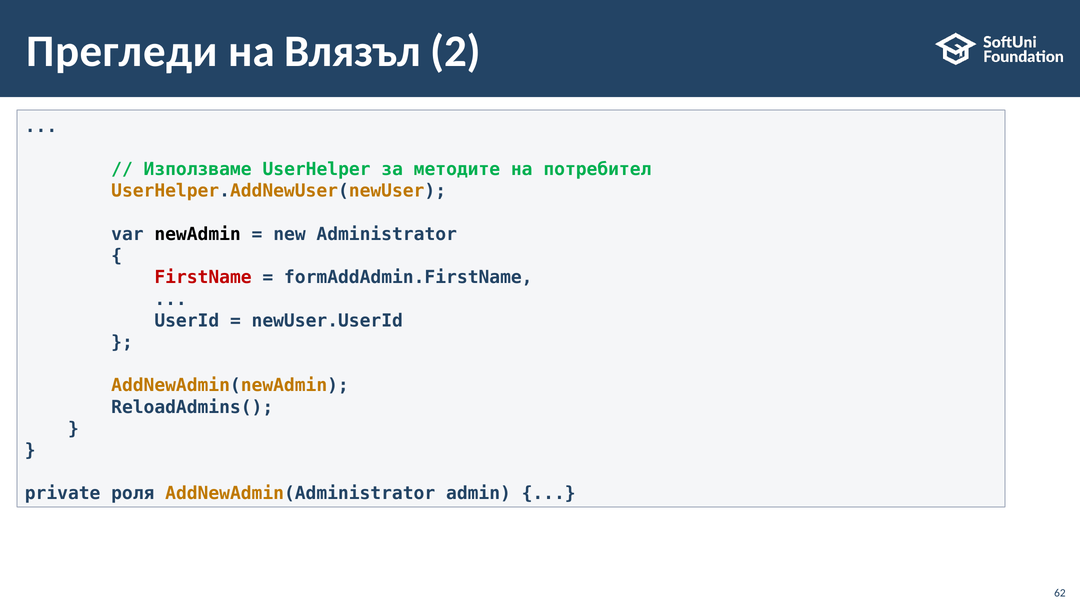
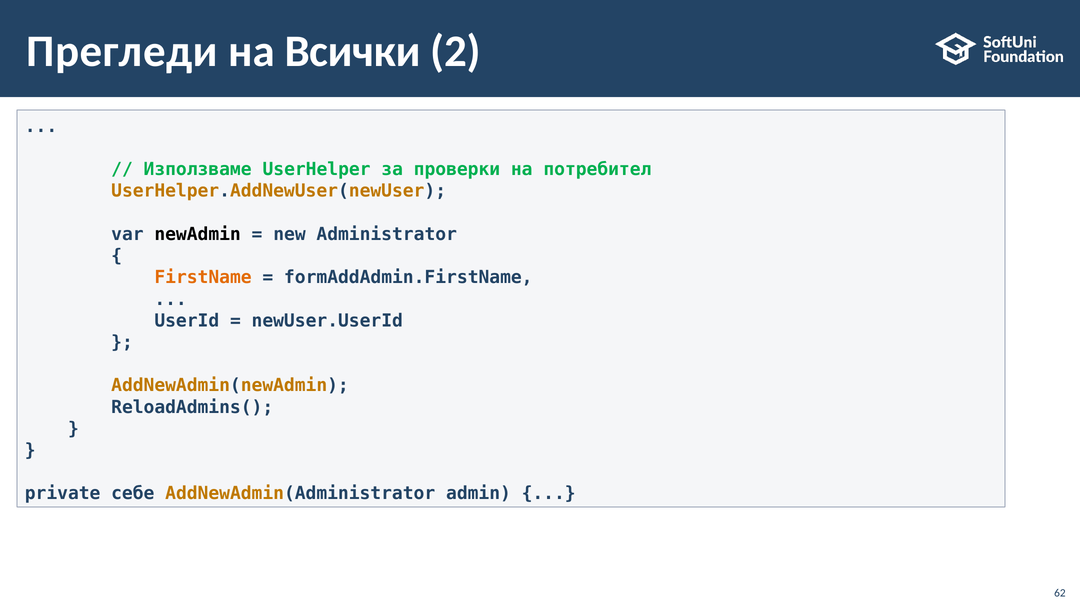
Влязъл: Влязъл -> Всички
методите: методите -> проверки
FirstName colour: red -> orange
роля: роля -> себе
